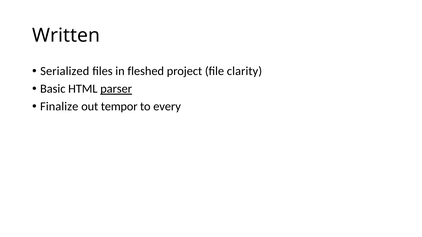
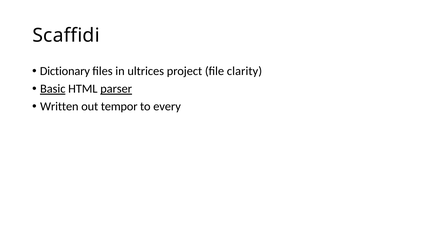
Written: Written -> Scaffidi
Serialized: Serialized -> Dictionary
fleshed: fleshed -> ultrices
Basic underline: none -> present
Finalize: Finalize -> Written
